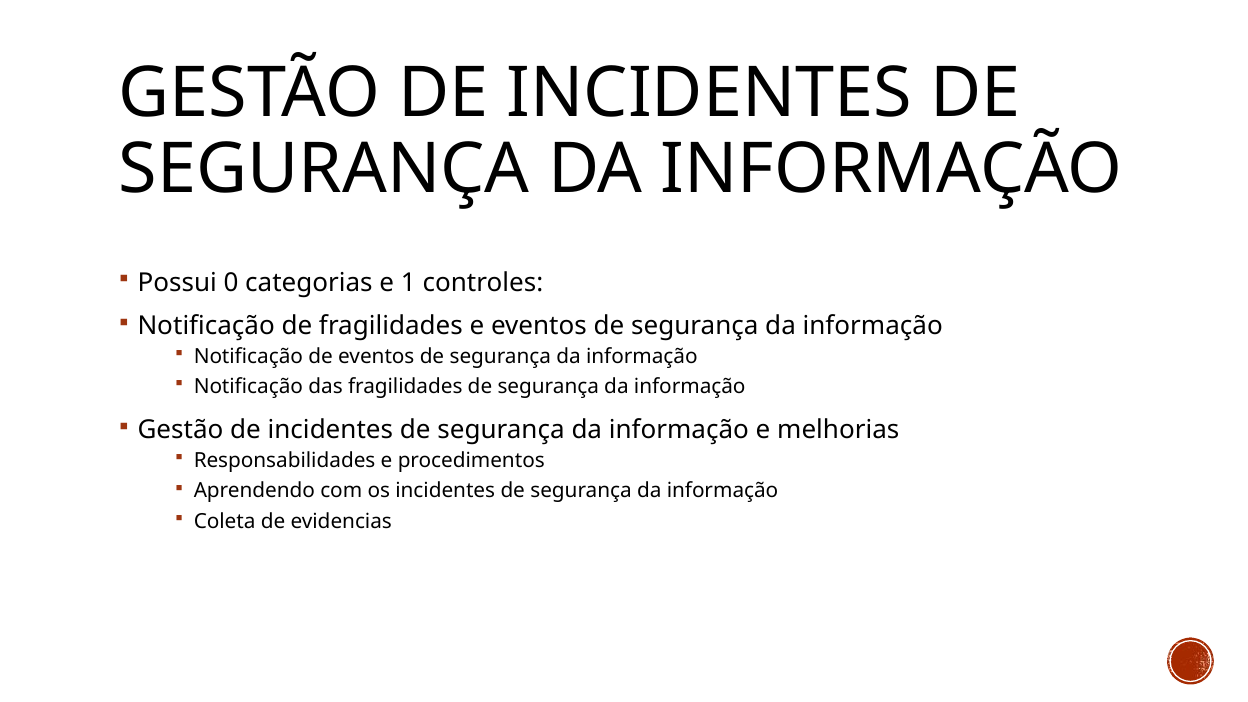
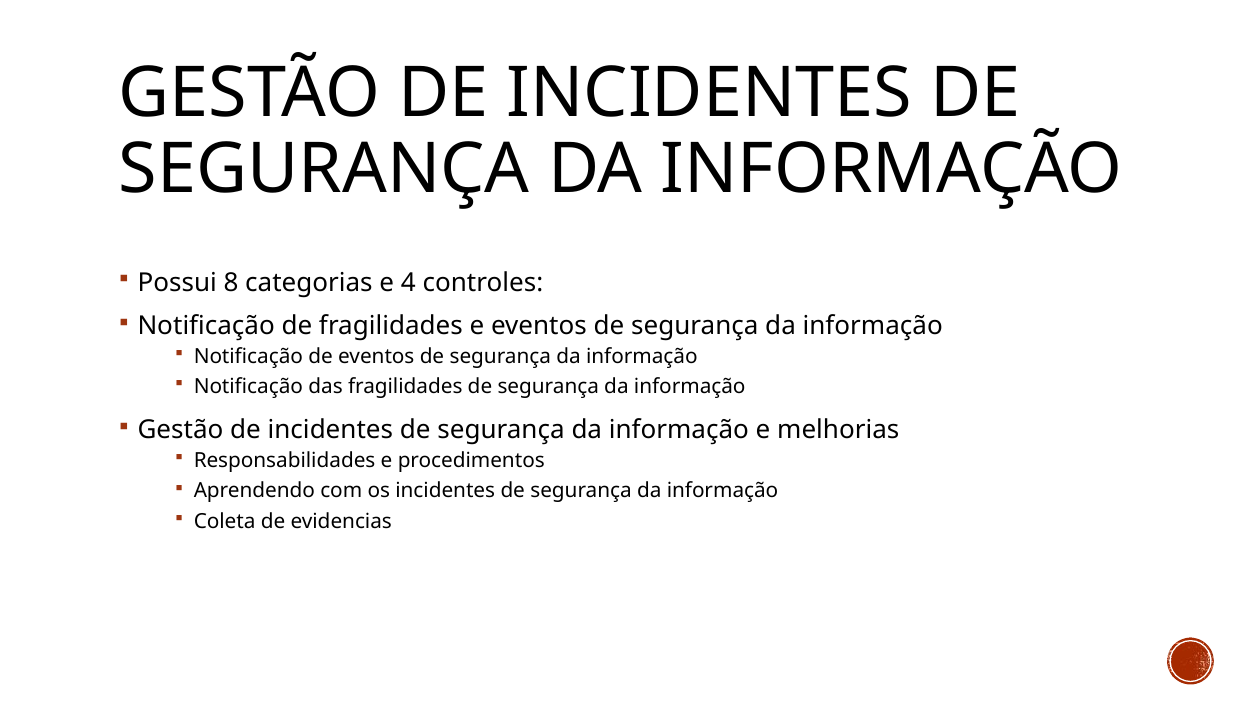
0: 0 -> 8
1: 1 -> 4
